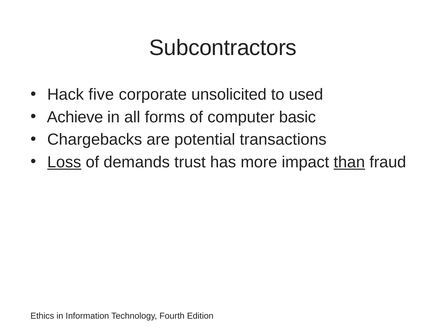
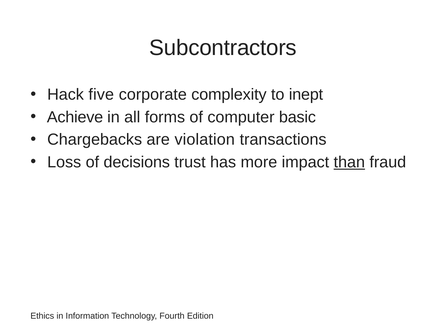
unsolicited: unsolicited -> complexity
used: used -> inept
potential: potential -> violation
Loss underline: present -> none
demands: demands -> decisions
